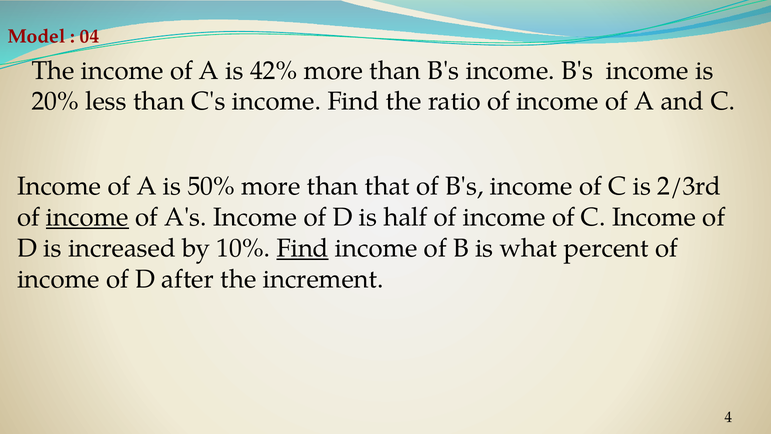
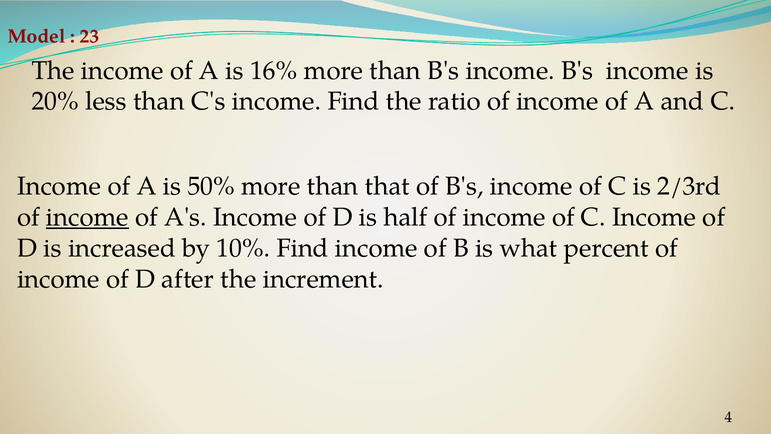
04: 04 -> 23
42%: 42% -> 16%
Find at (303, 248) underline: present -> none
